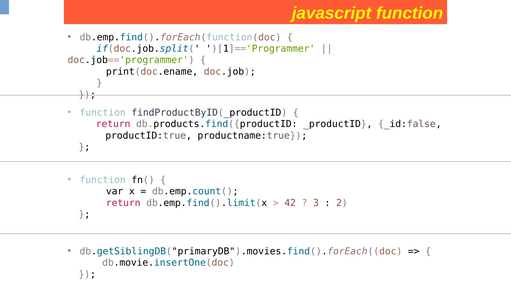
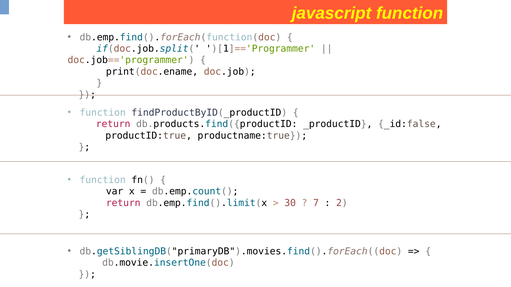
42: 42 -> 30
3: 3 -> 7
